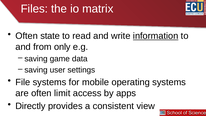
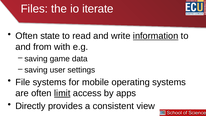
matrix: matrix -> iterate
only: only -> with
limit underline: none -> present
